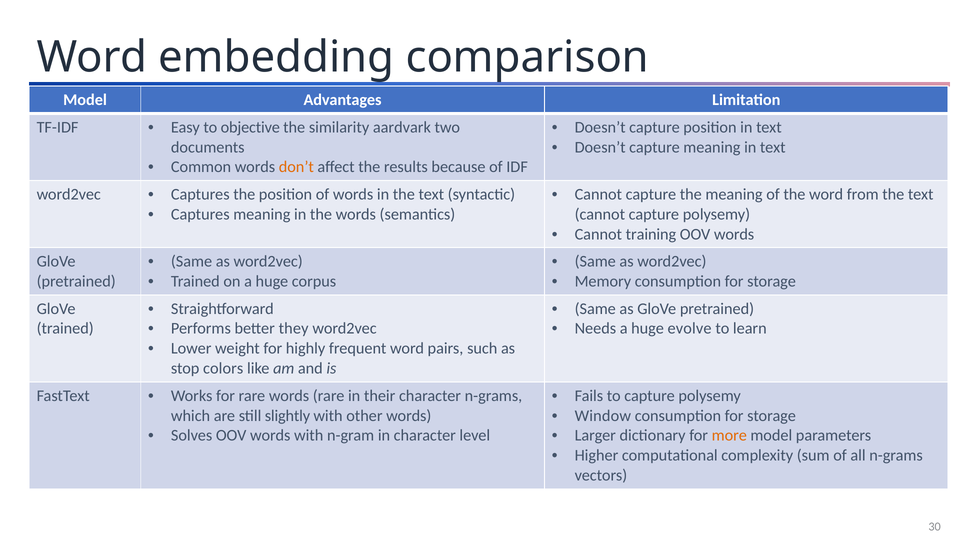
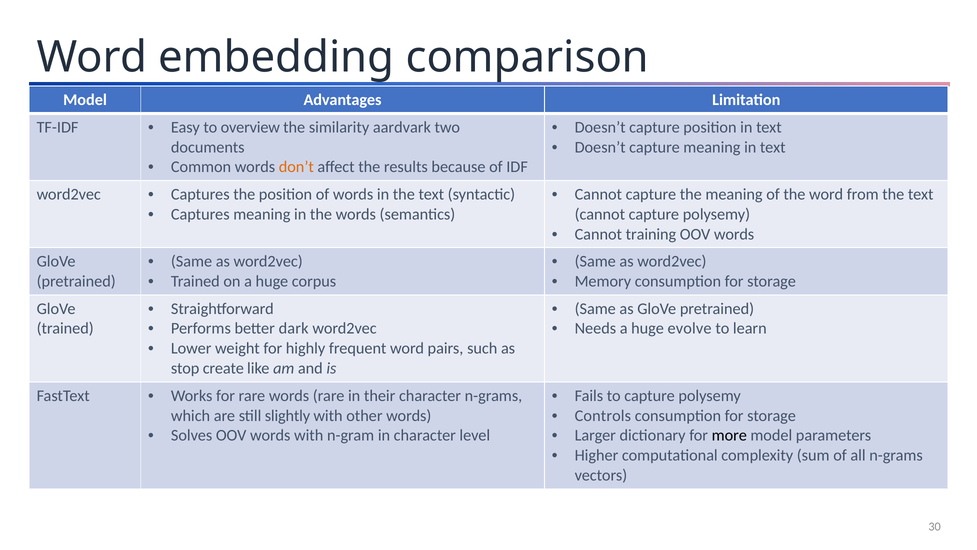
objective: objective -> overview
they: they -> dark
colors: colors -> create
Window: Window -> Controls
more colour: orange -> black
